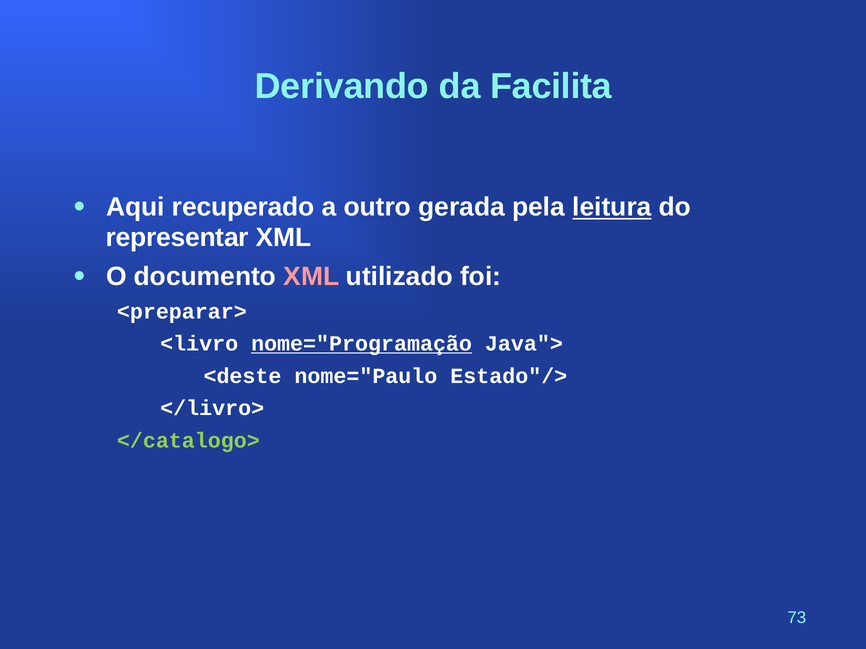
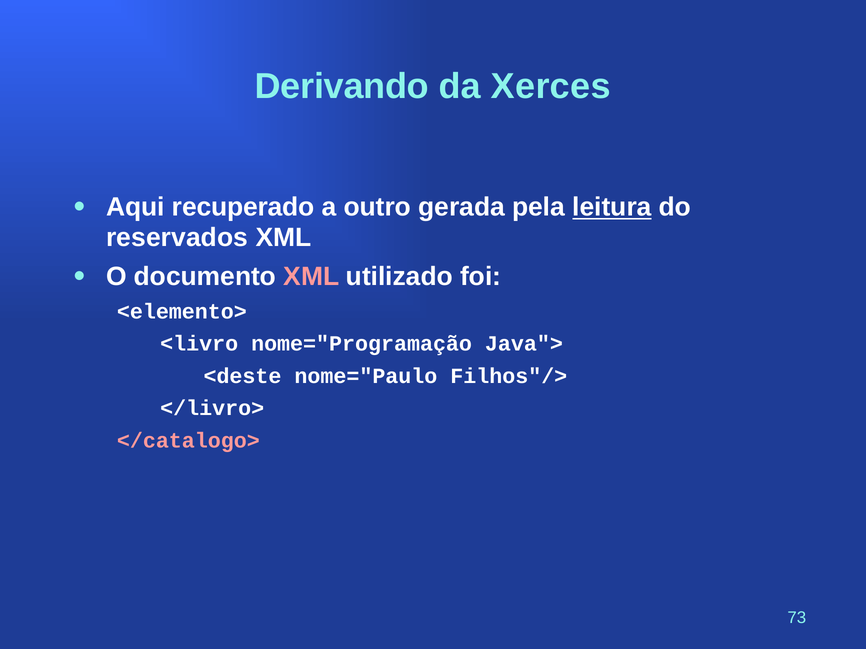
Facilita: Facilita -> Xerces
representar: representar -> reservados
<preparar>: <preparar> -> <elemento>
nome="Programação underline: present -> none
Estado"/>: Estado"/> -> Filhos"/>
</catalogo> colour: light green -> pink
